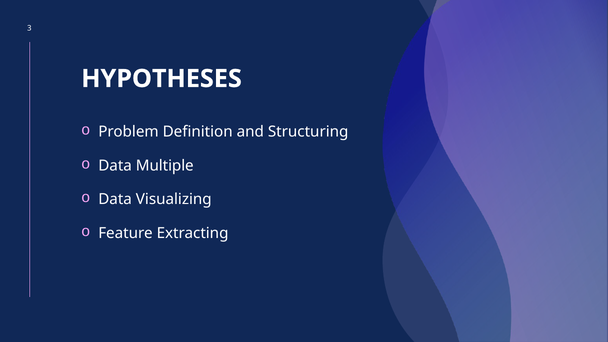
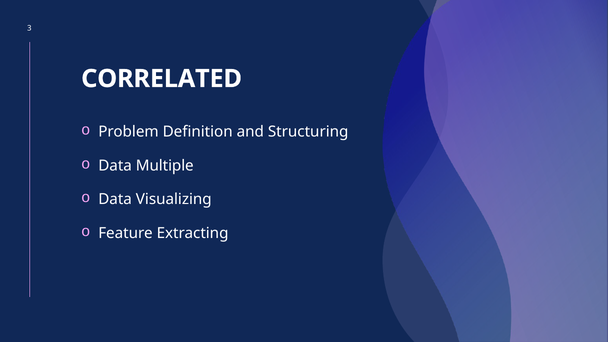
HYPOTHESES: HYPOTHESES -> CORRELATED
